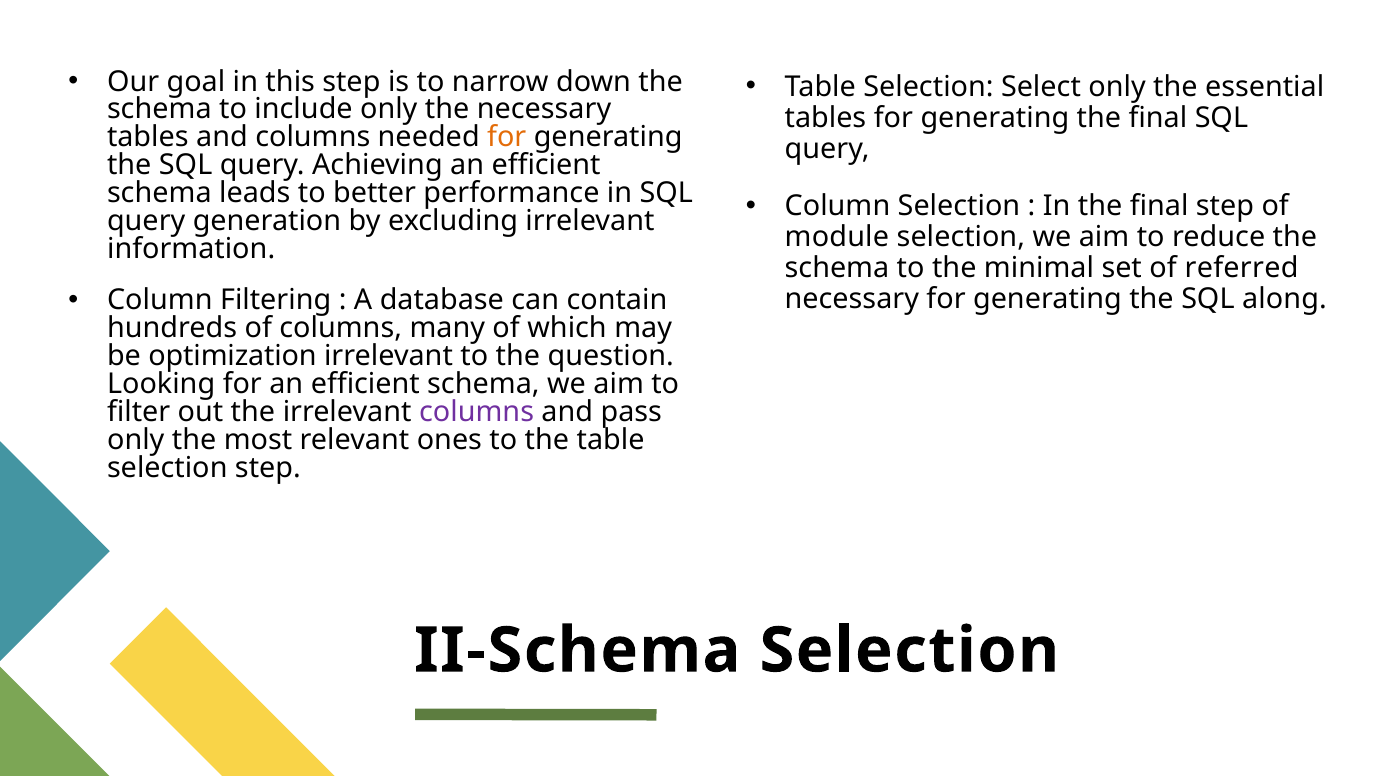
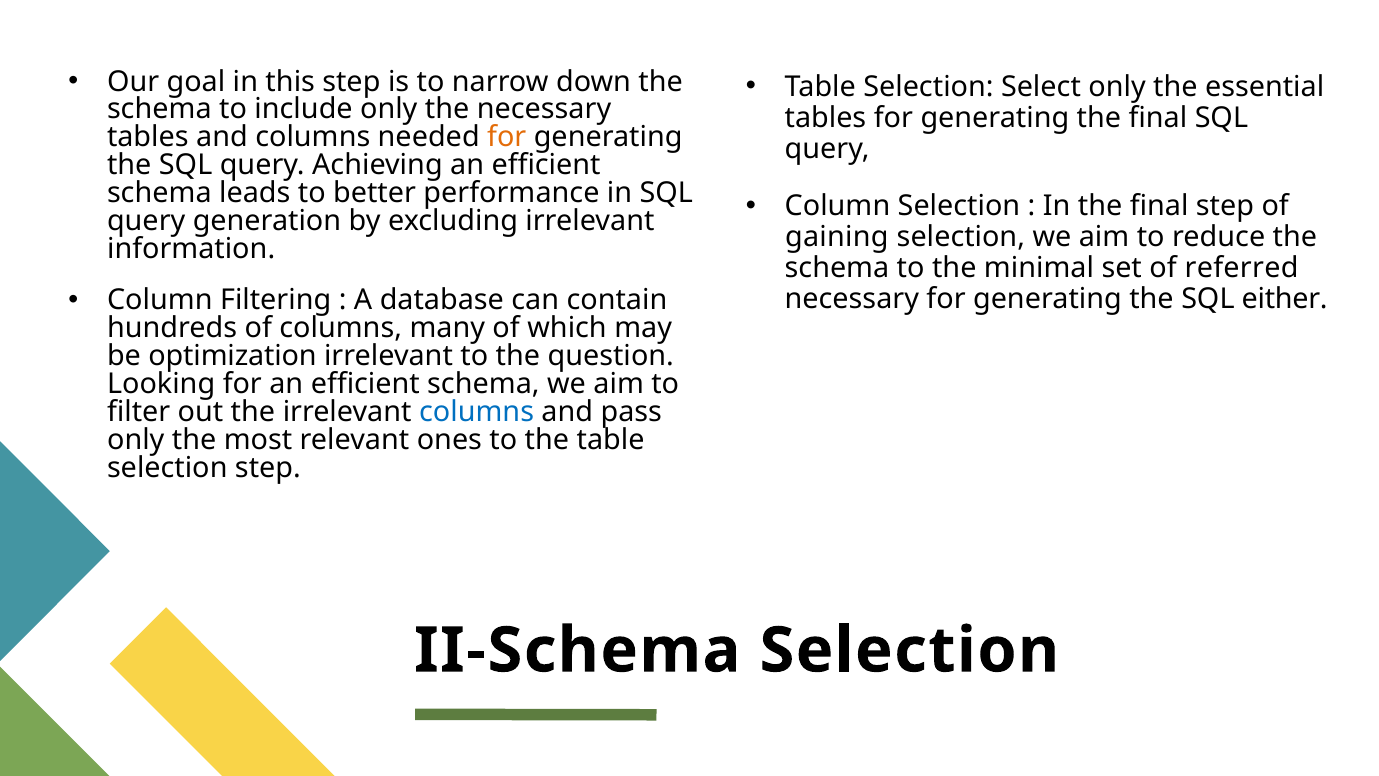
module: module -> gaining
along: along -> either
columns at (477, 412) colour: purple -> blue
